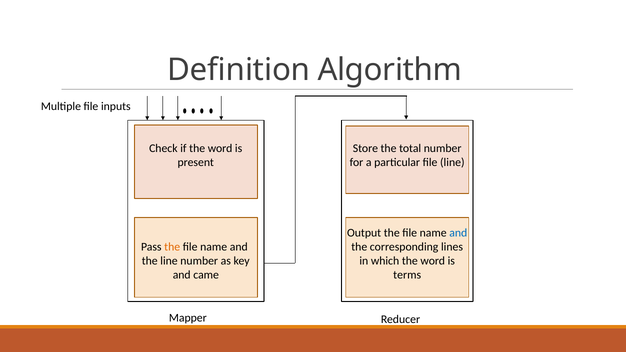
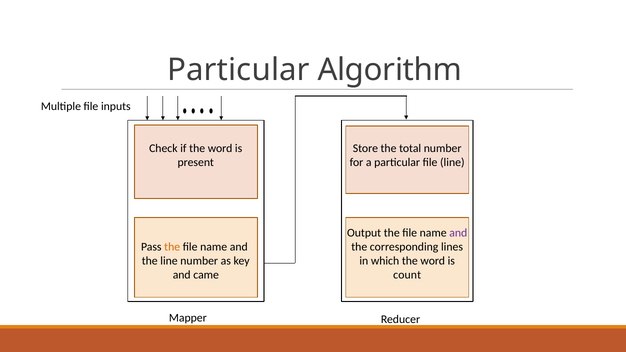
Definition at (239, 70): Definition -> Particular
and at (458, 233) colour: blue -> purple
terms: terms -> count
